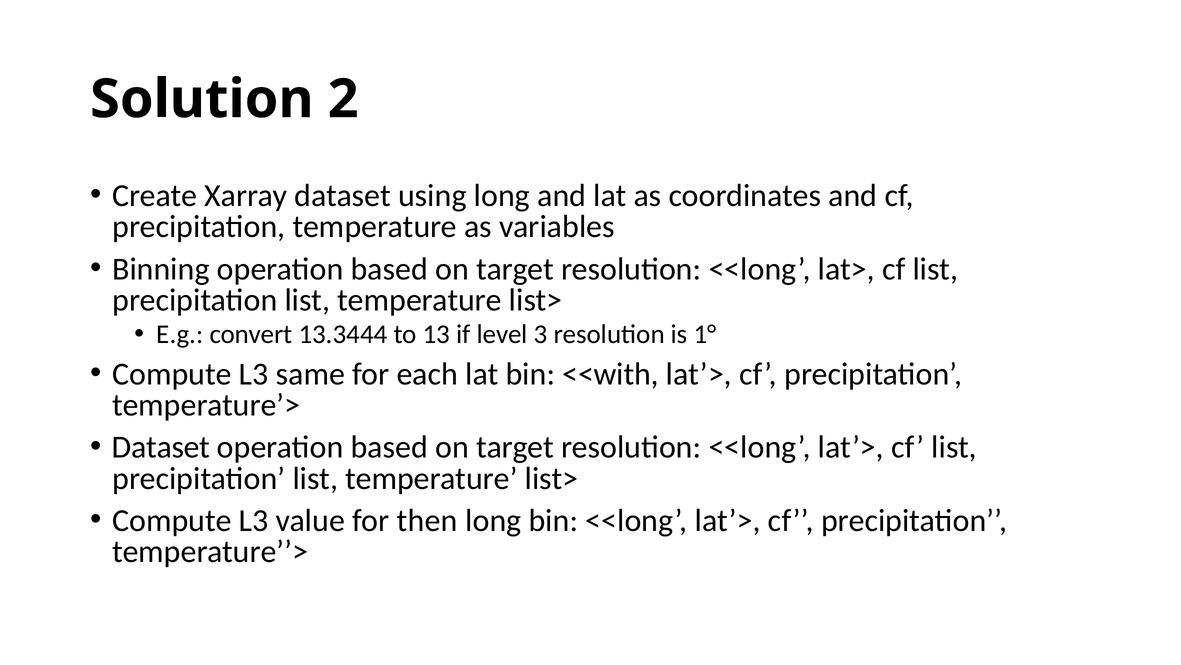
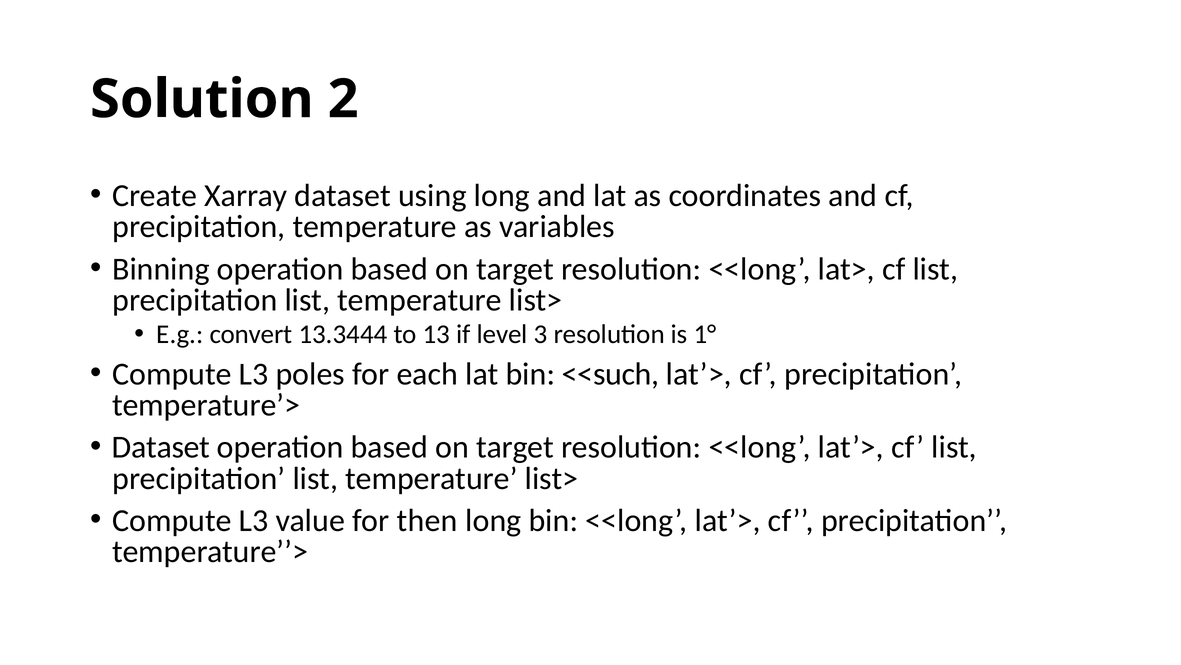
same: same -> poles
<<with: <<with -> <<such
